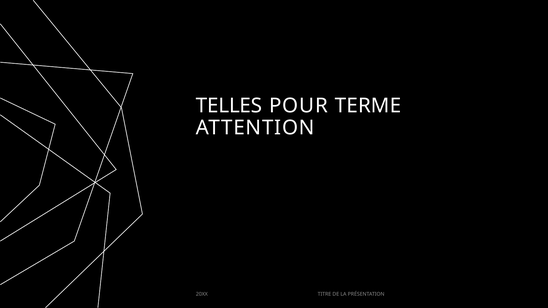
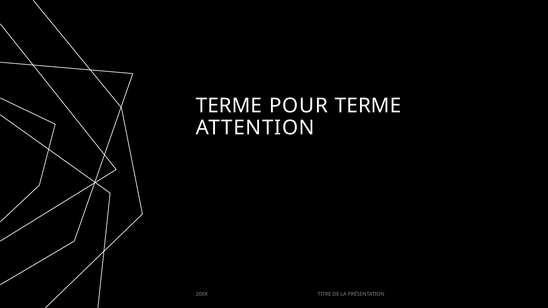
TELLES at (229, 106): TELLES -> TERME
